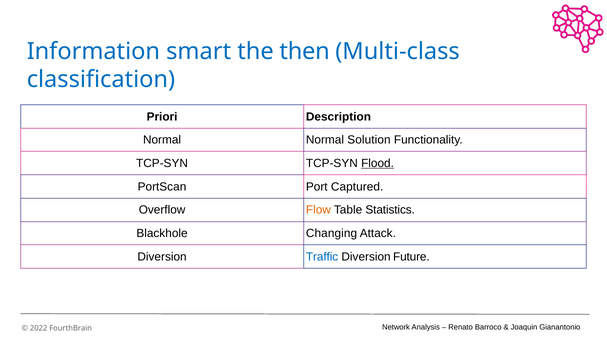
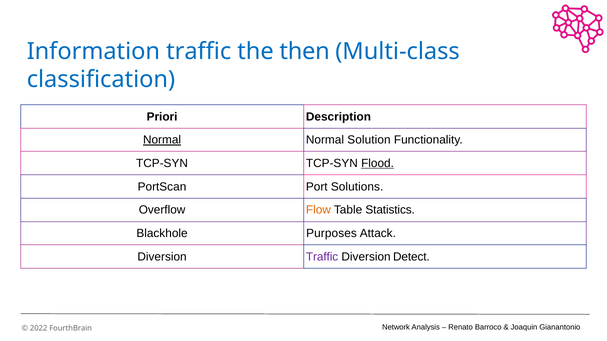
Information smart: smart -> traffic
Normal at (162, 140) underline: none -> present
Captured: Captured -> Solutions
Changing: Changing -> Purposes
Traffic at (322, 257) colour: blue -> purple
Future: Future -> Detect
